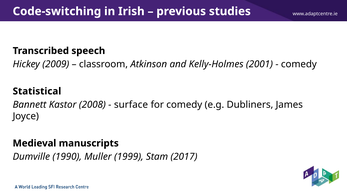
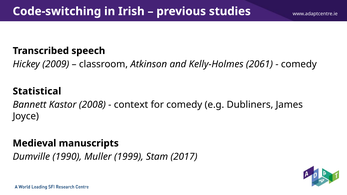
2001: 2001 -> 2061
surface: surface -> context
